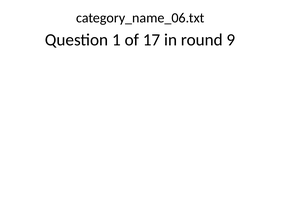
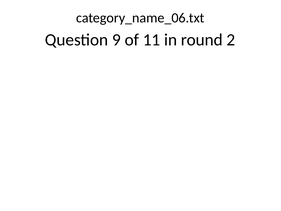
1: 1 -> 9
17: 17 -> 11
9: 9 -> 2
